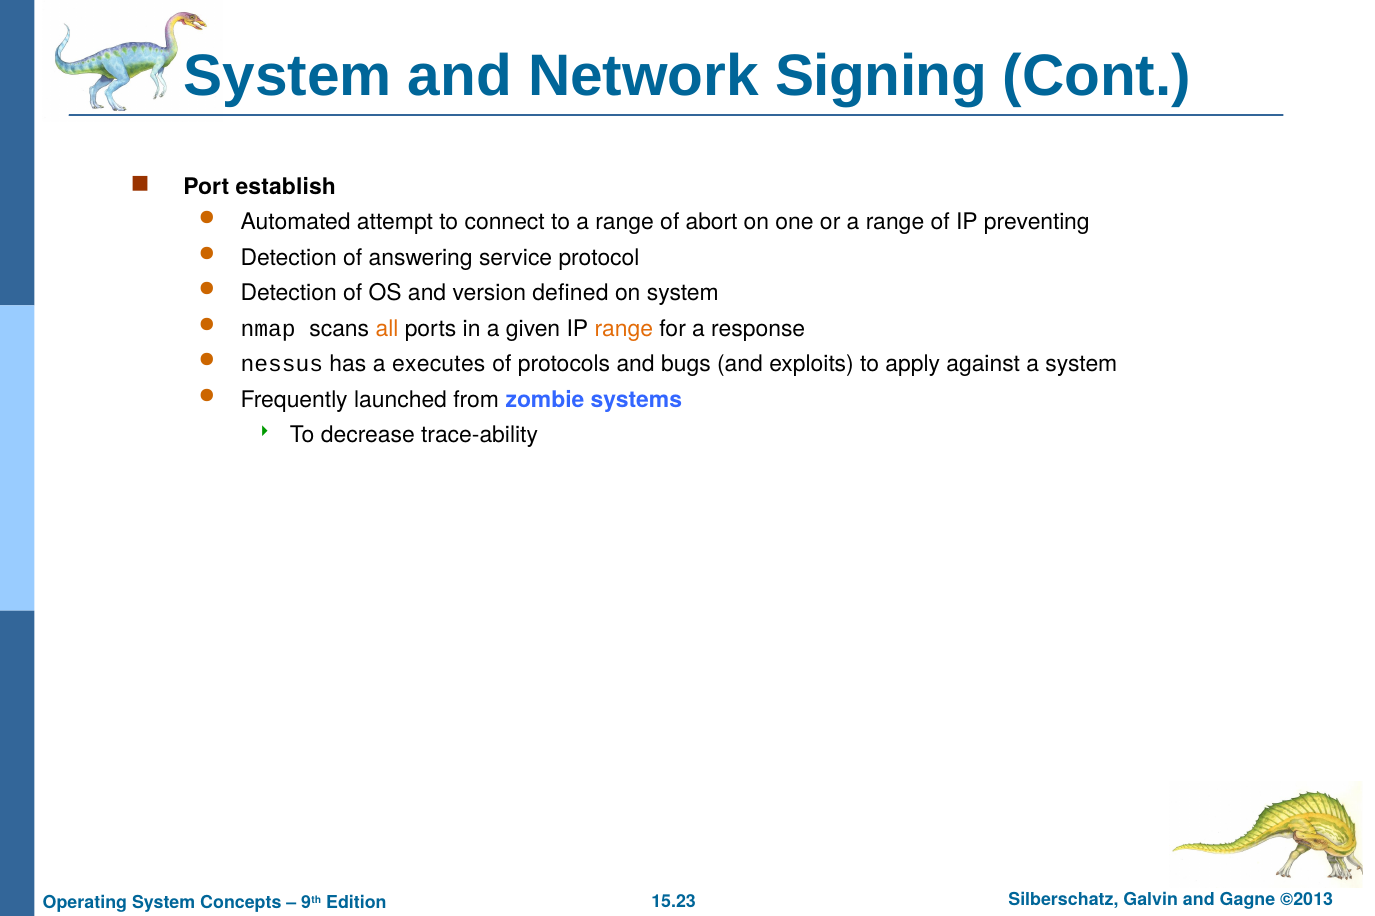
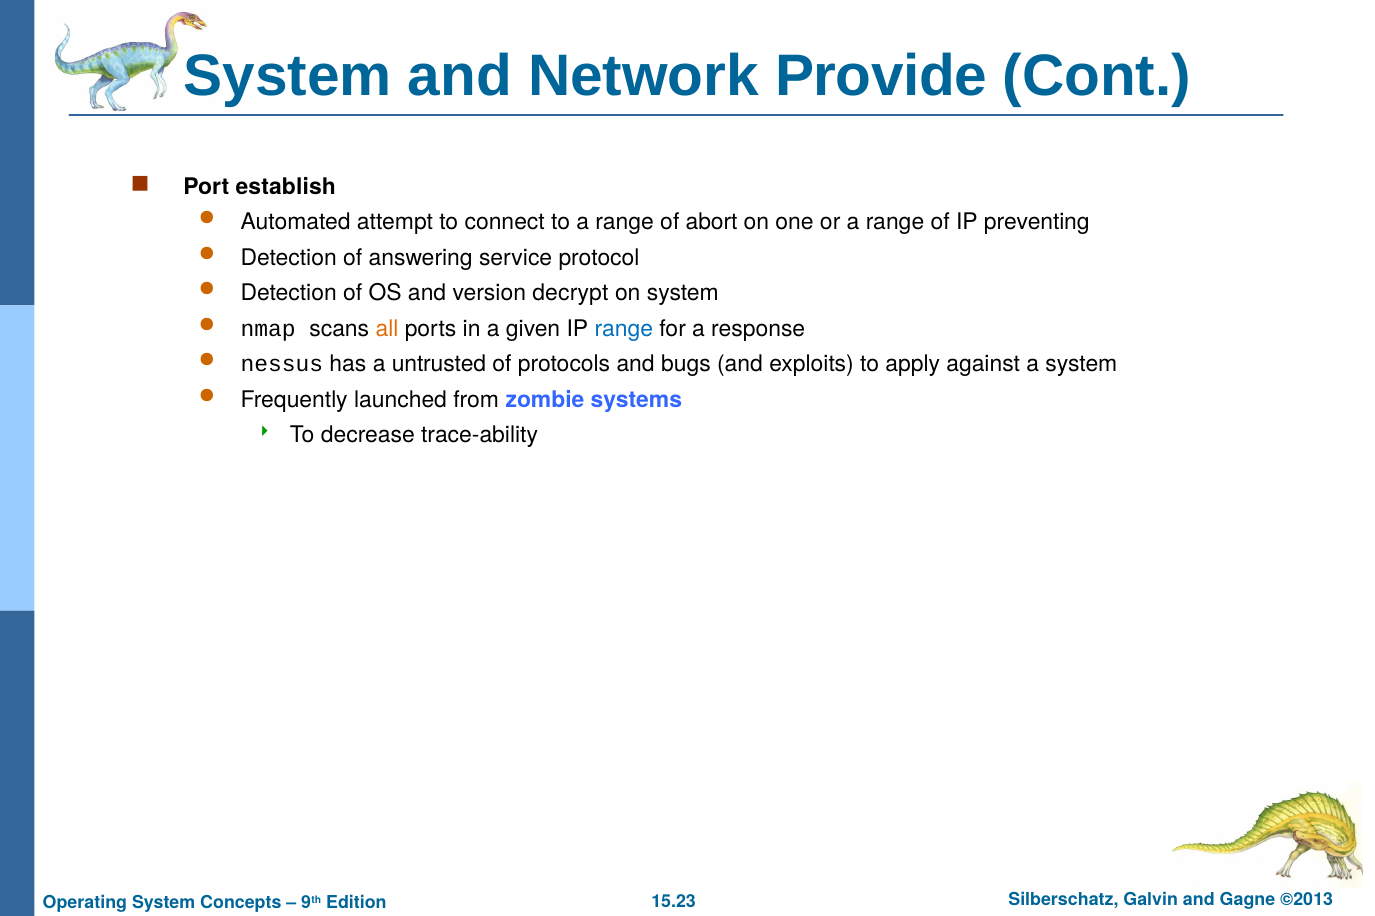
Signing: Signing -> Provide
defined: defined -> decrypt
range at (624, 329) colour: orange -> blue
executes: executes -> untrusted
